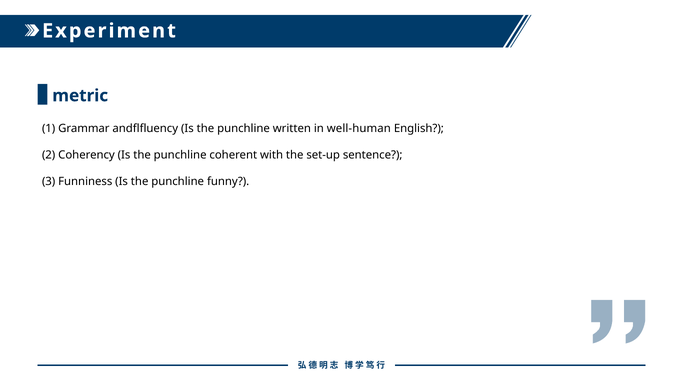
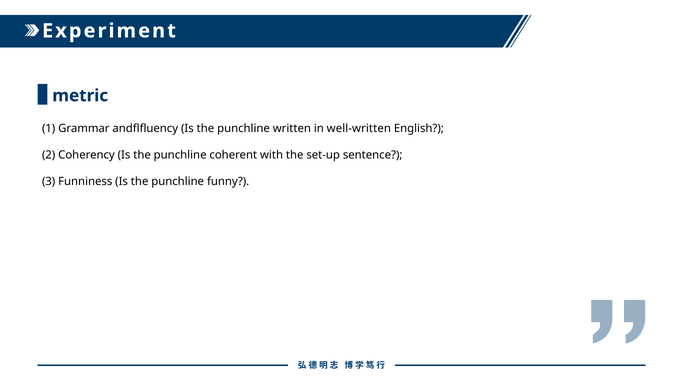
well-human: well-human -> well-written
